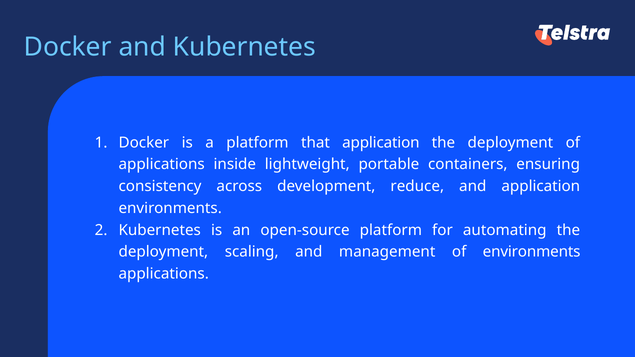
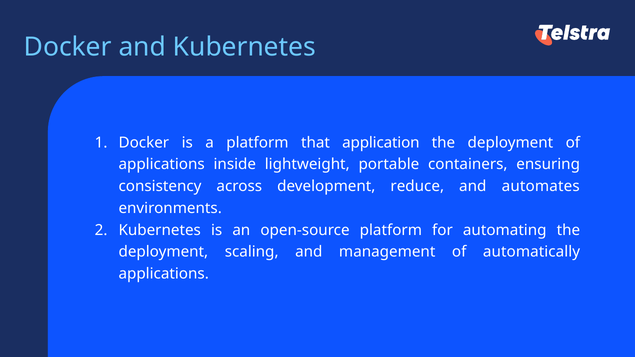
and application: application -> automates
of environments: environments -> automatically
